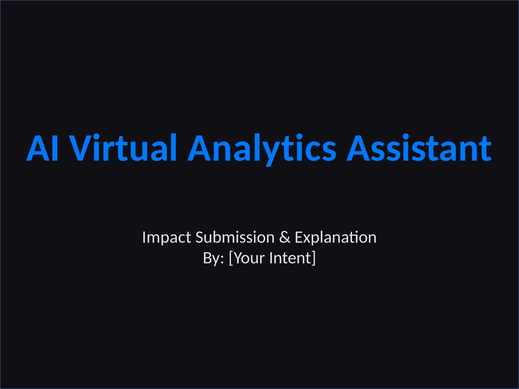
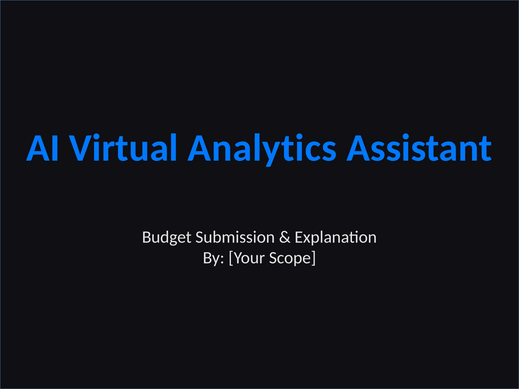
Impact: Impact -> Budget
Intent: Intent -> Scope
